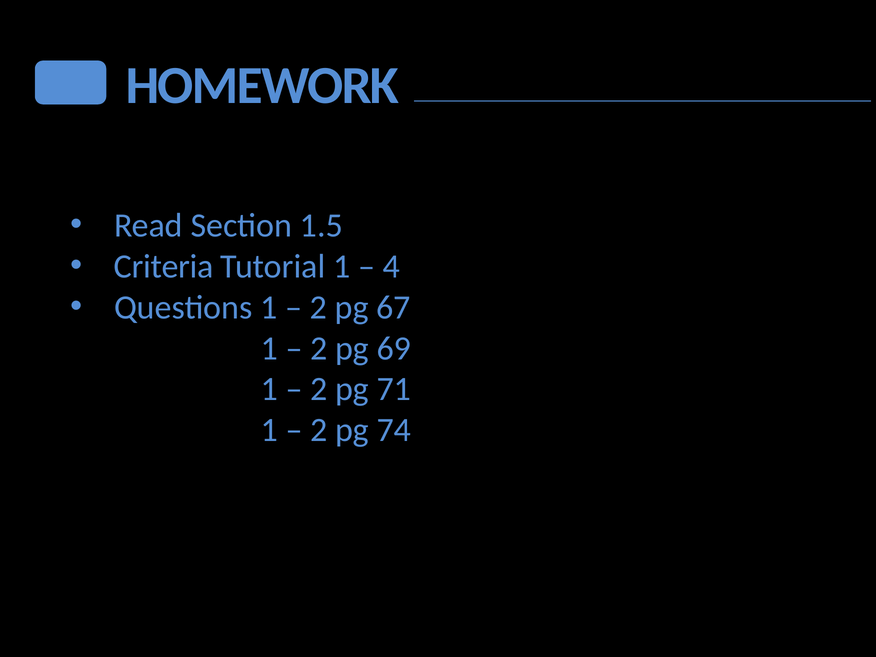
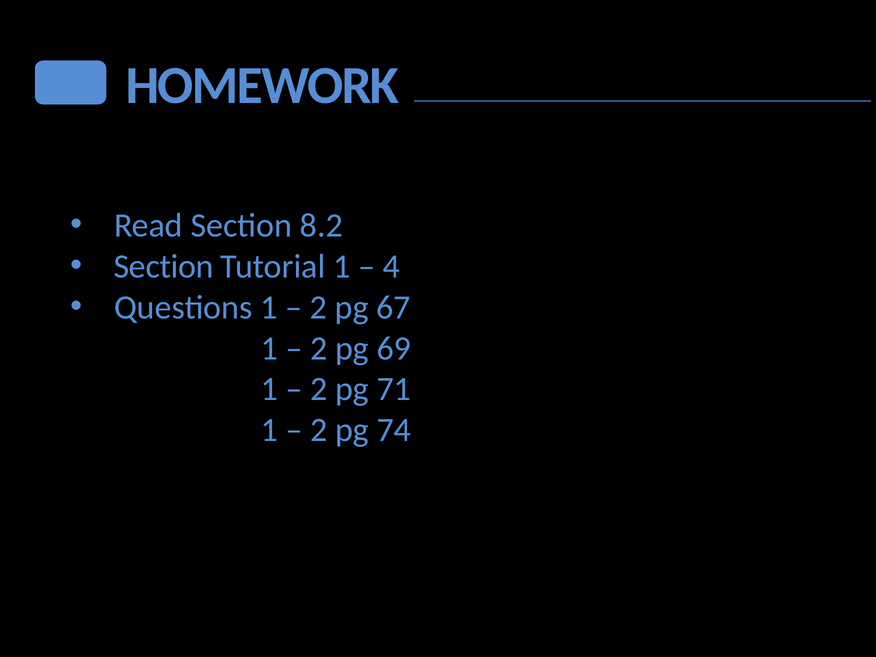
1.5: 1.5 -> 8.2
Criteria at (164, 266): Criteria -> Section
